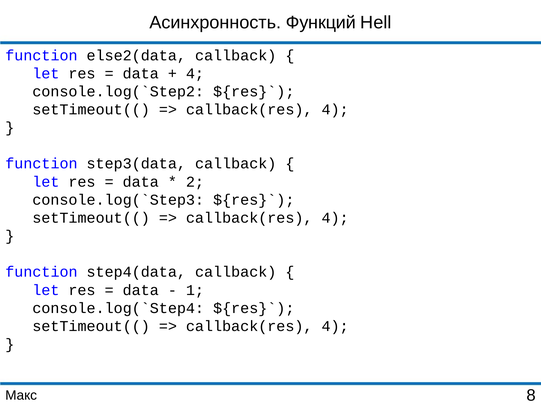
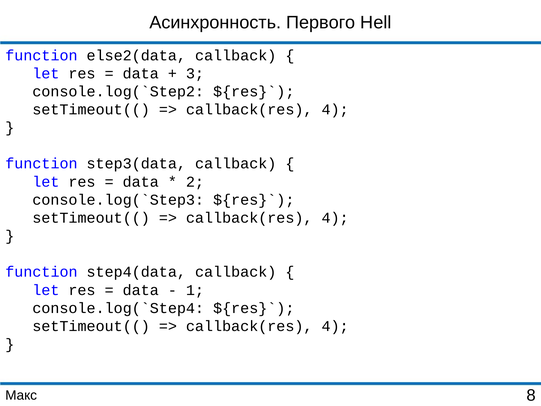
Функций: Функций -> Первого
4 at (195, 73): 4 -> 3
